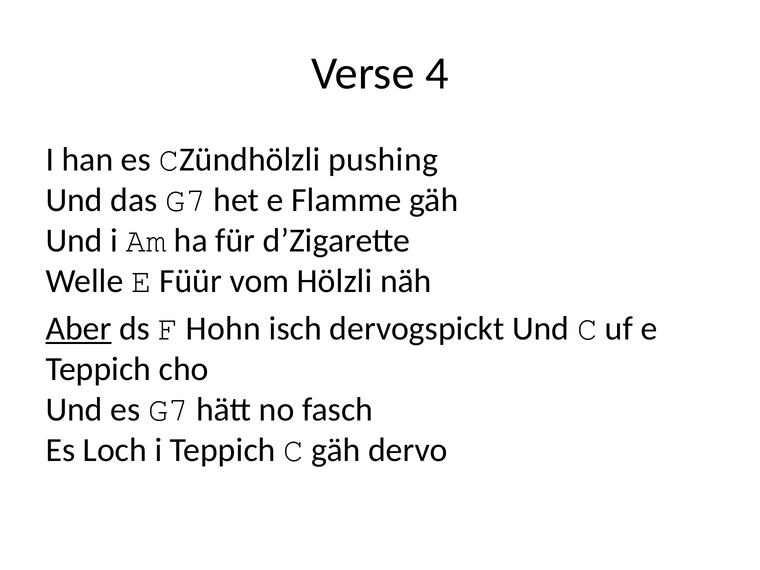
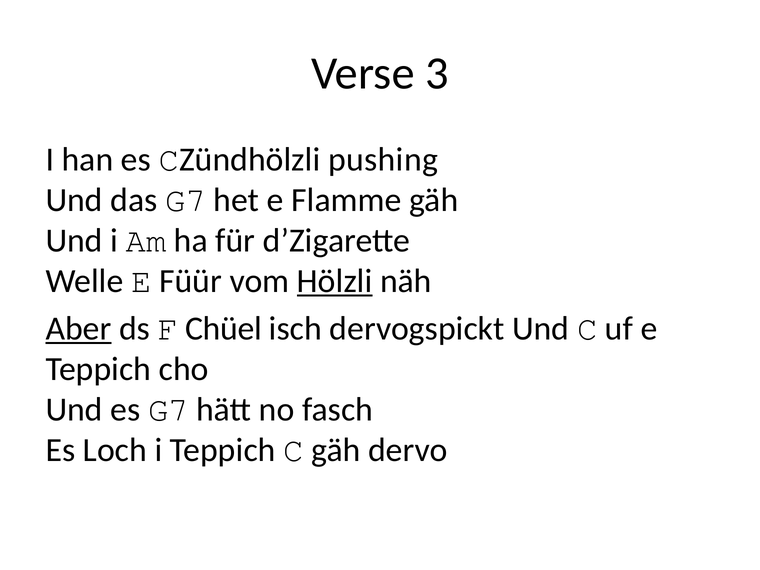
4: 4 -> 3
Hölzli underline: none -> present
Hohn: Hohn -> Chüel
